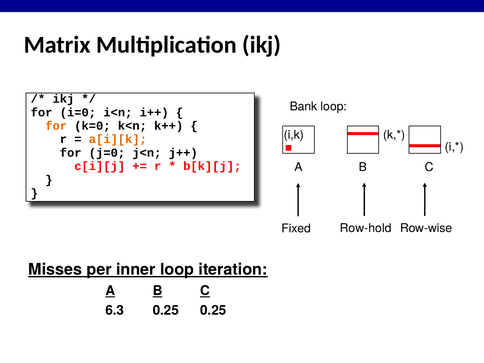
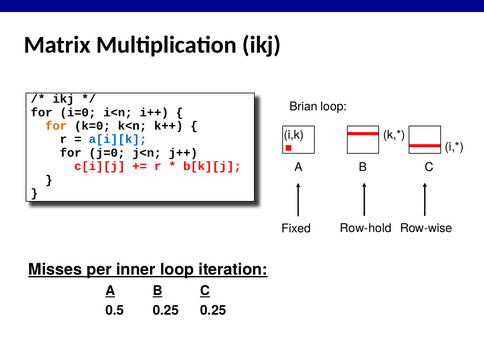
Bank: Bank -> Brian
a[i][k colour: orange -> blue
6.3: 6.3 -> 0.5
